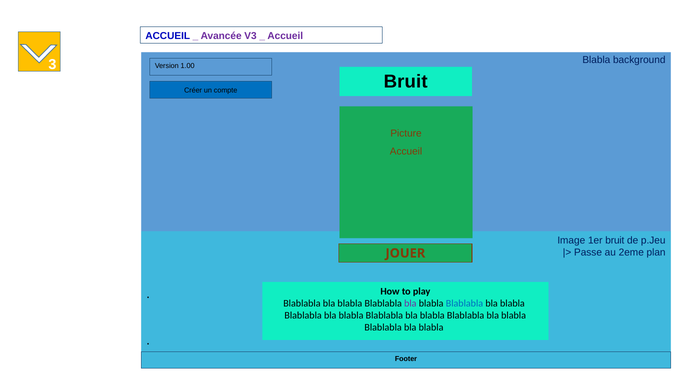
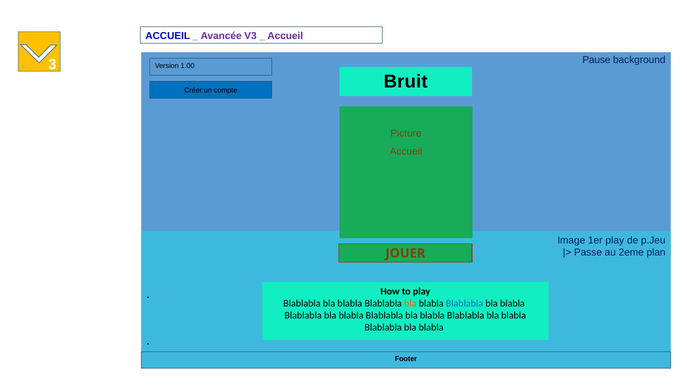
Blabla at (596, 60): Blabla -> Pause
1er bruit: bruit -> play
bla at (410, 303) colour: purple -> orange
